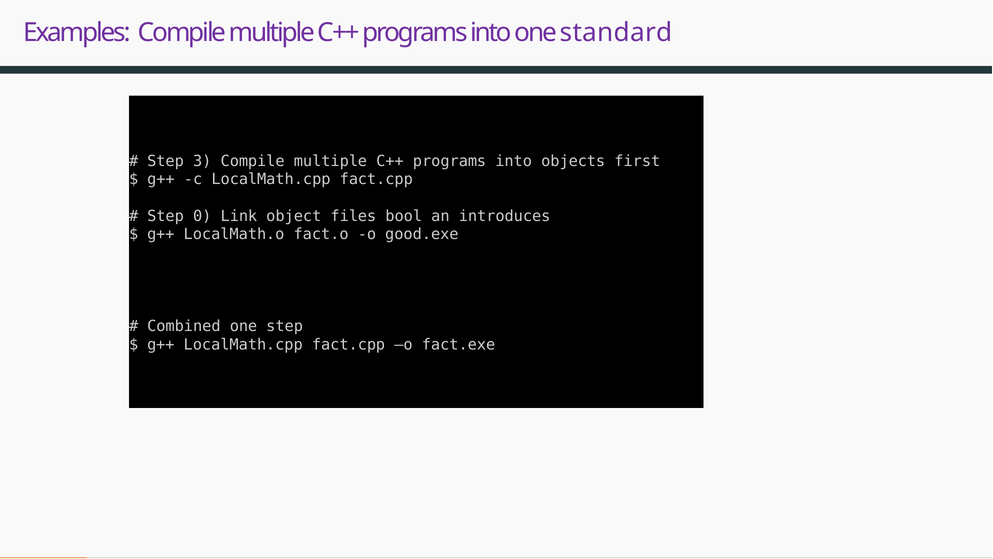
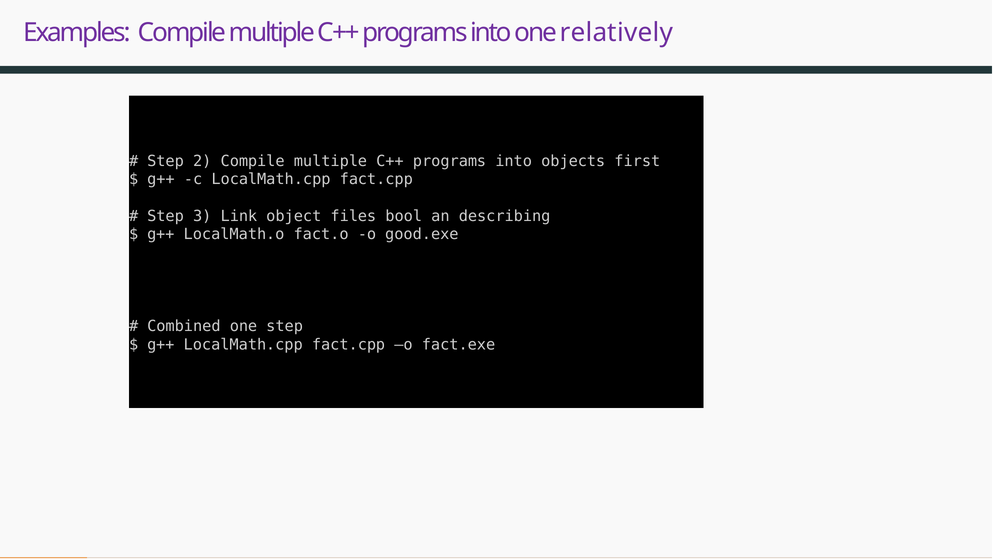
standard: standard -> relatively
3: 3 -> 2
0: 0 -> 3
introduces: introduces -> describing
